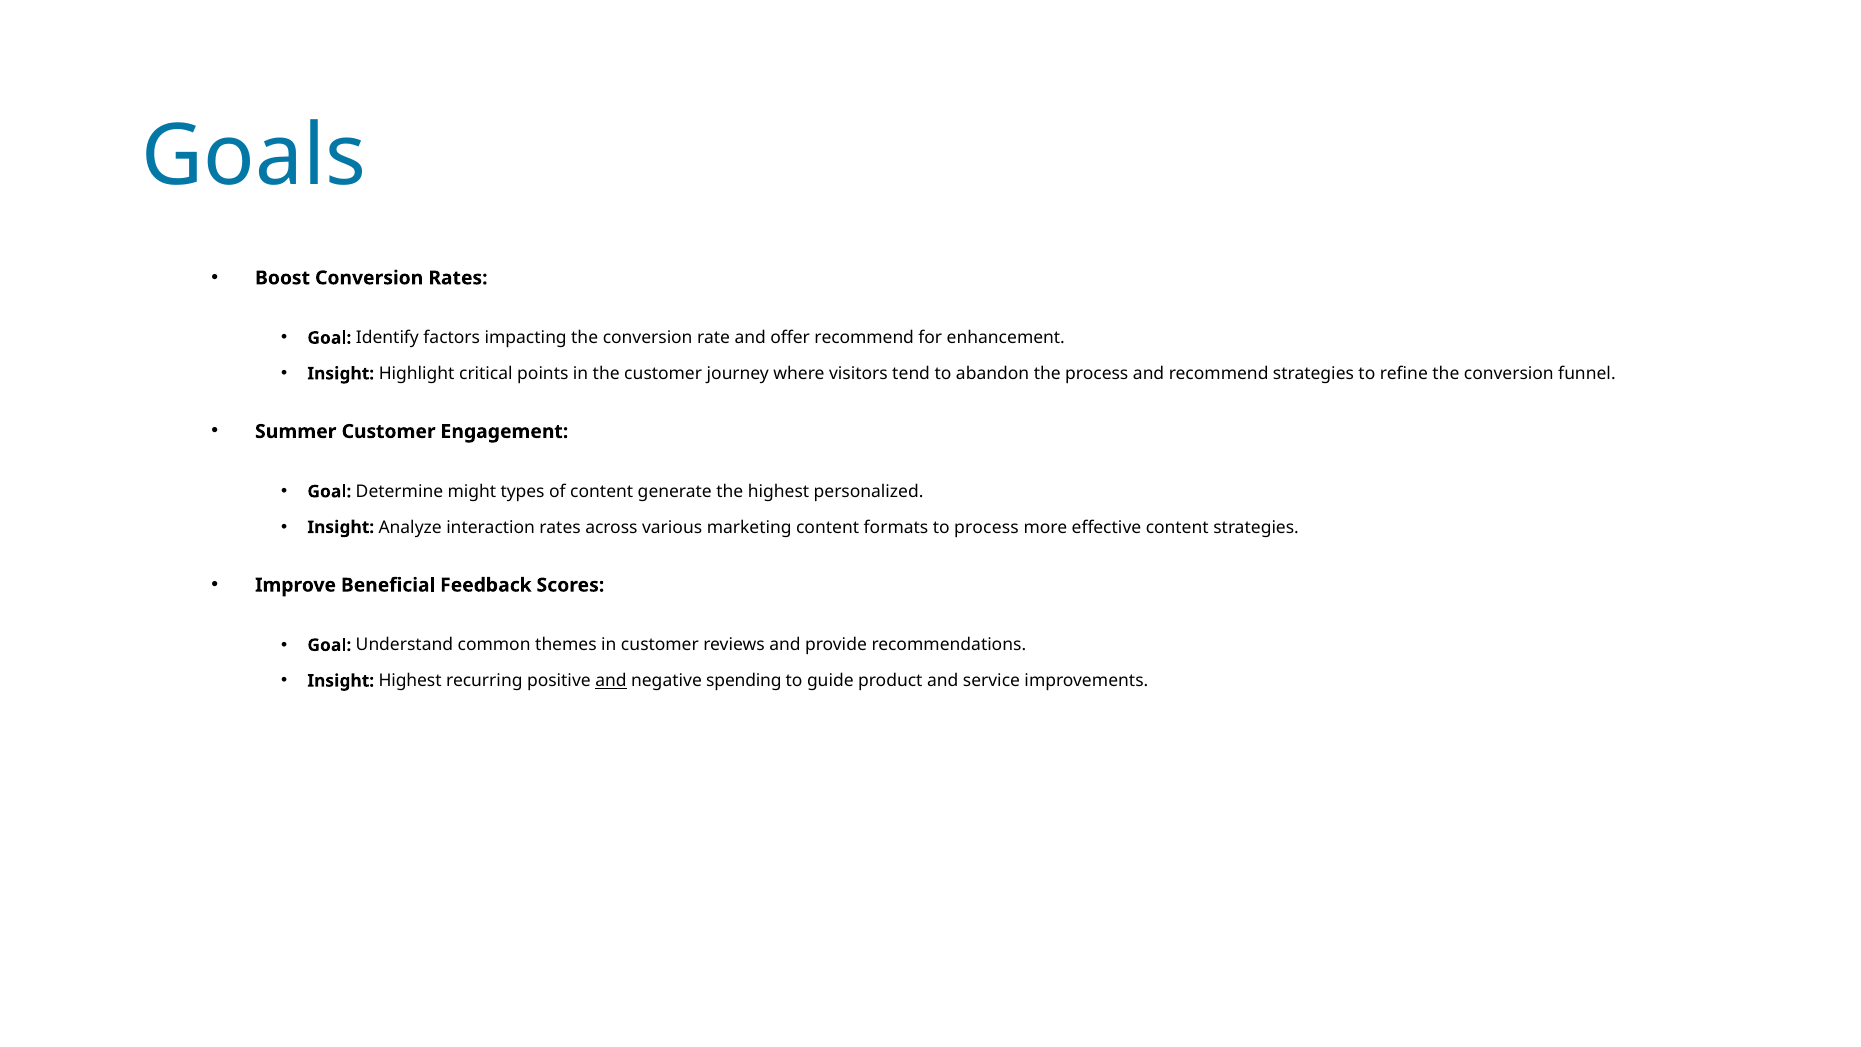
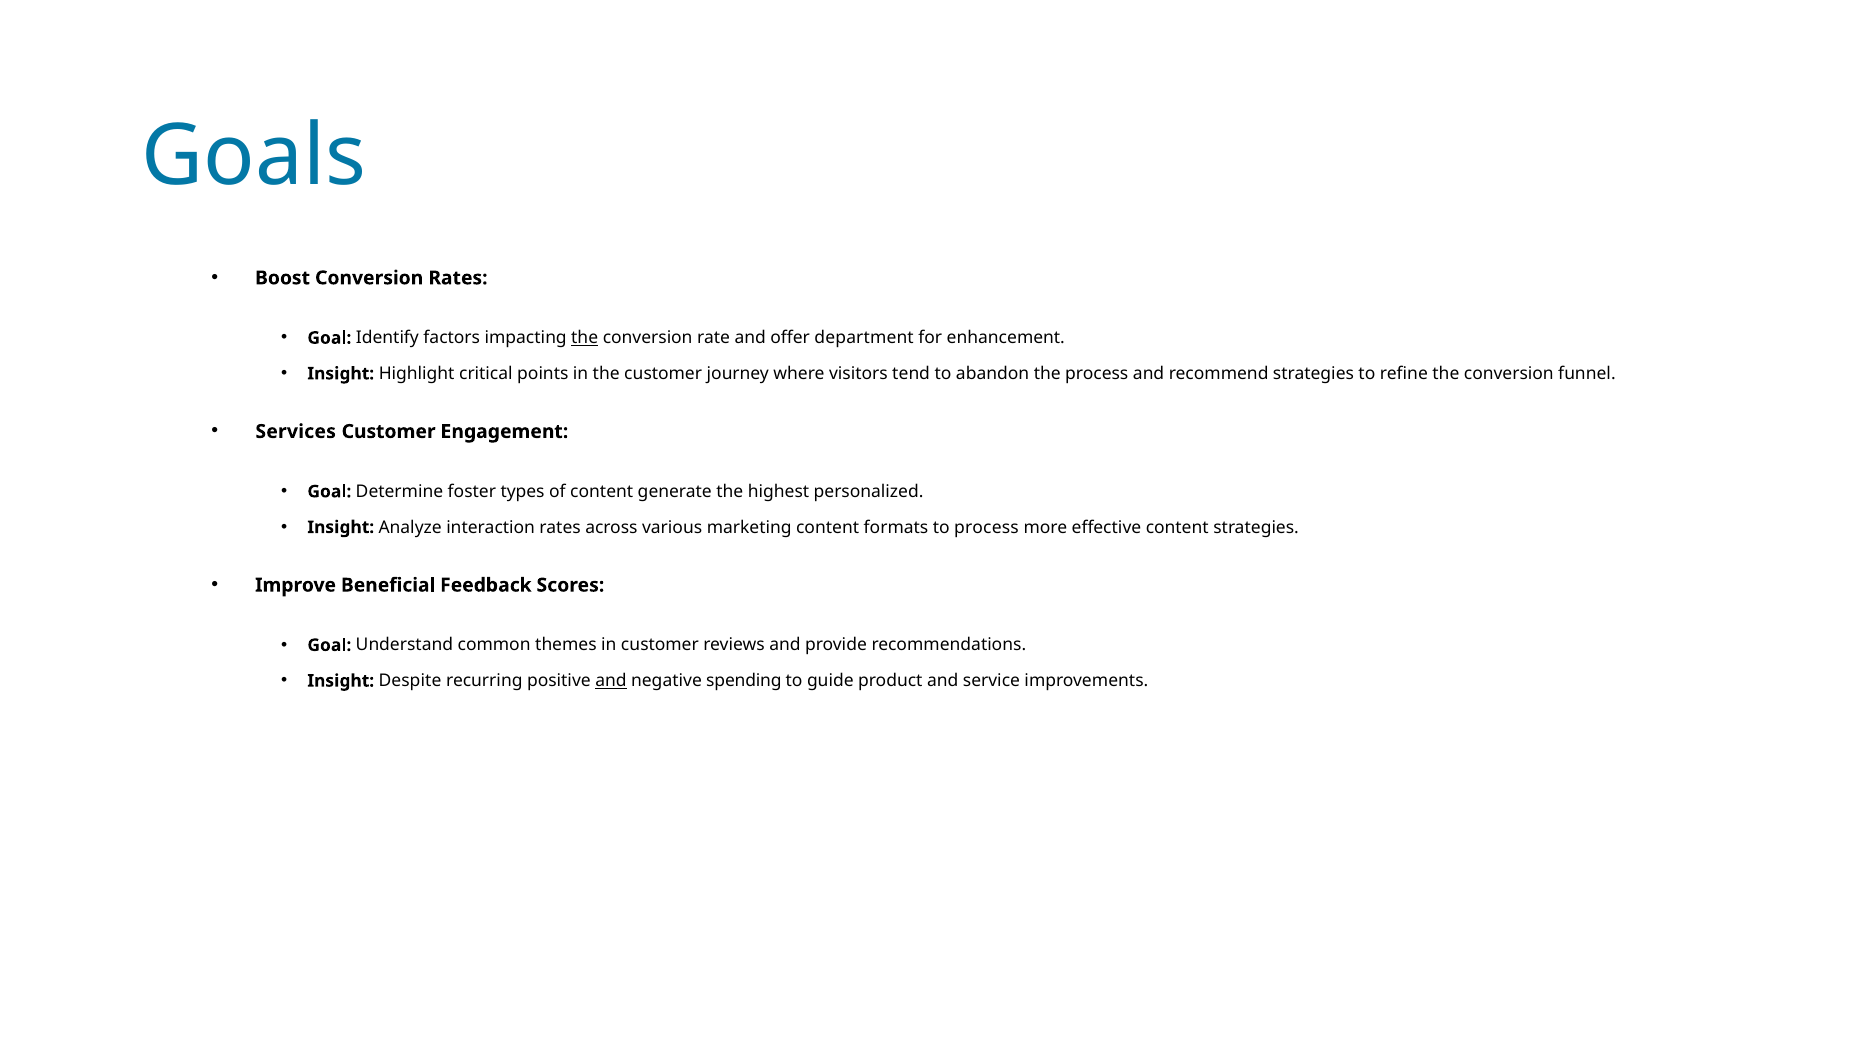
the at (585, 338) underline: none -> present
offer recommend: recommend -> department
Summer: Summer -> Services
might: might -> foster
Insight Highest: Highest -> Despite
